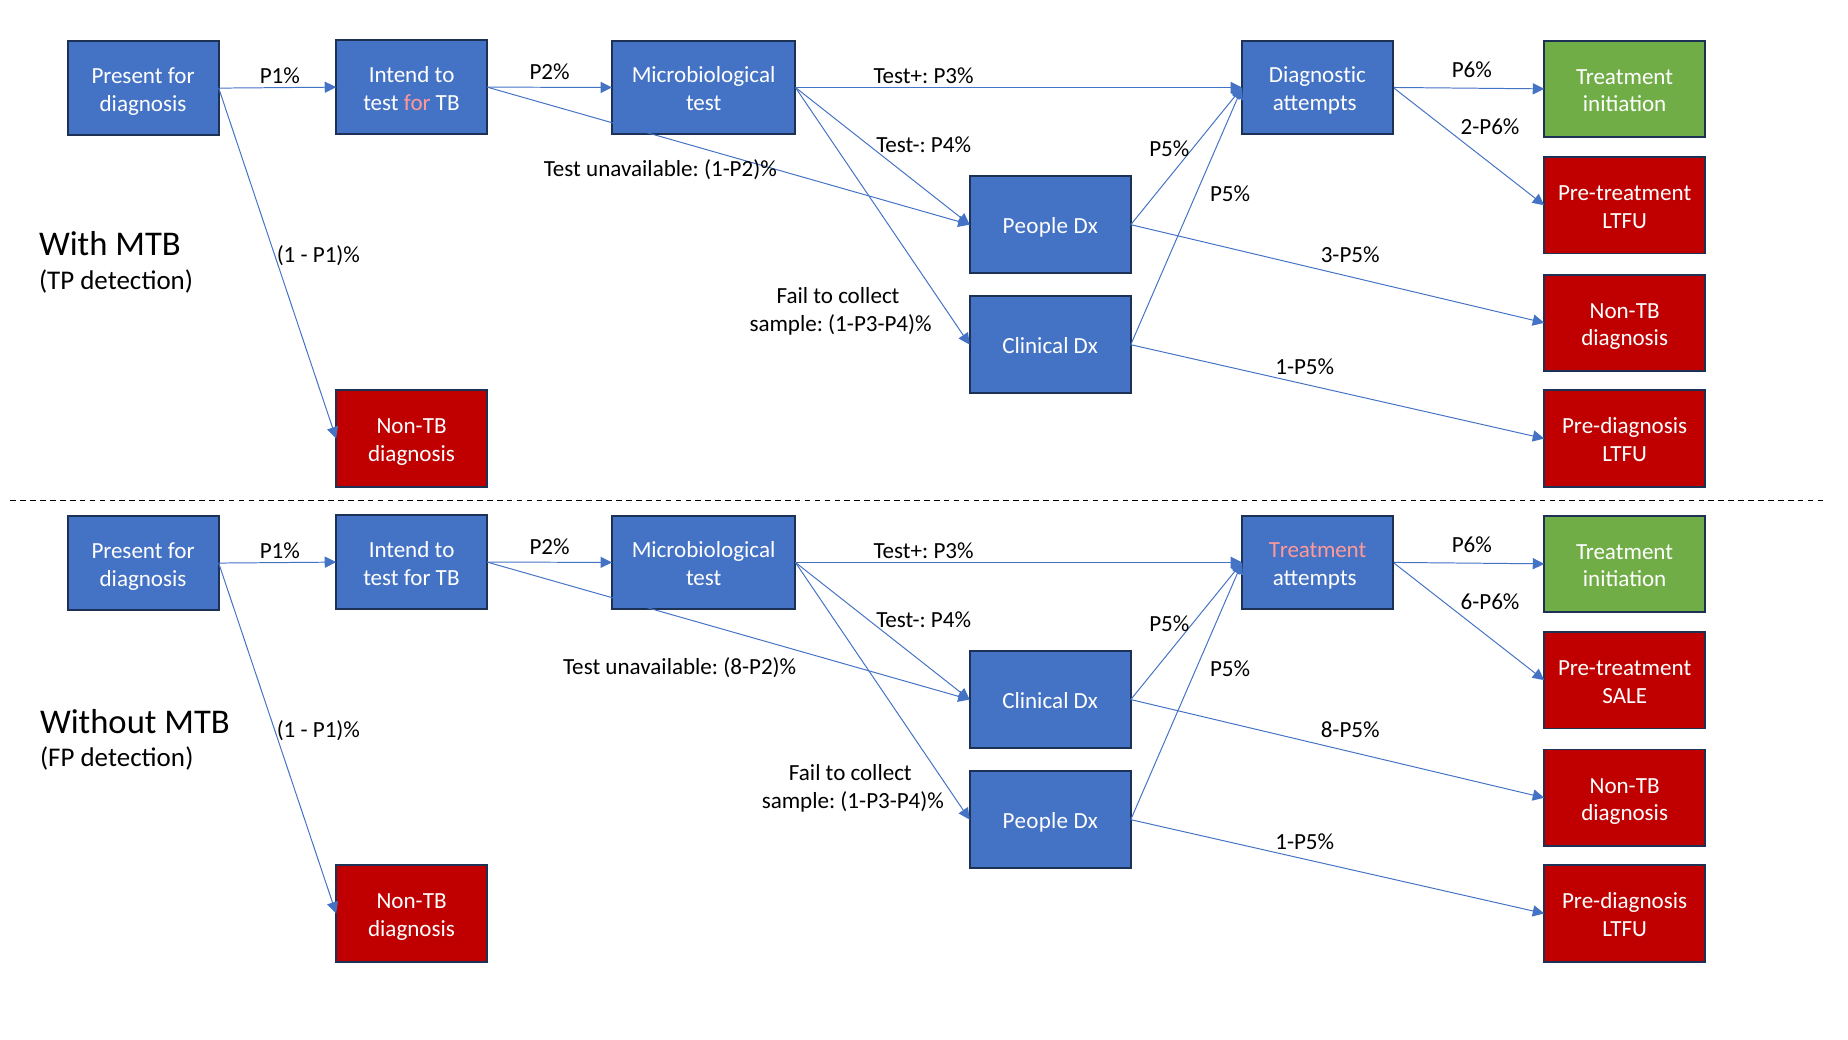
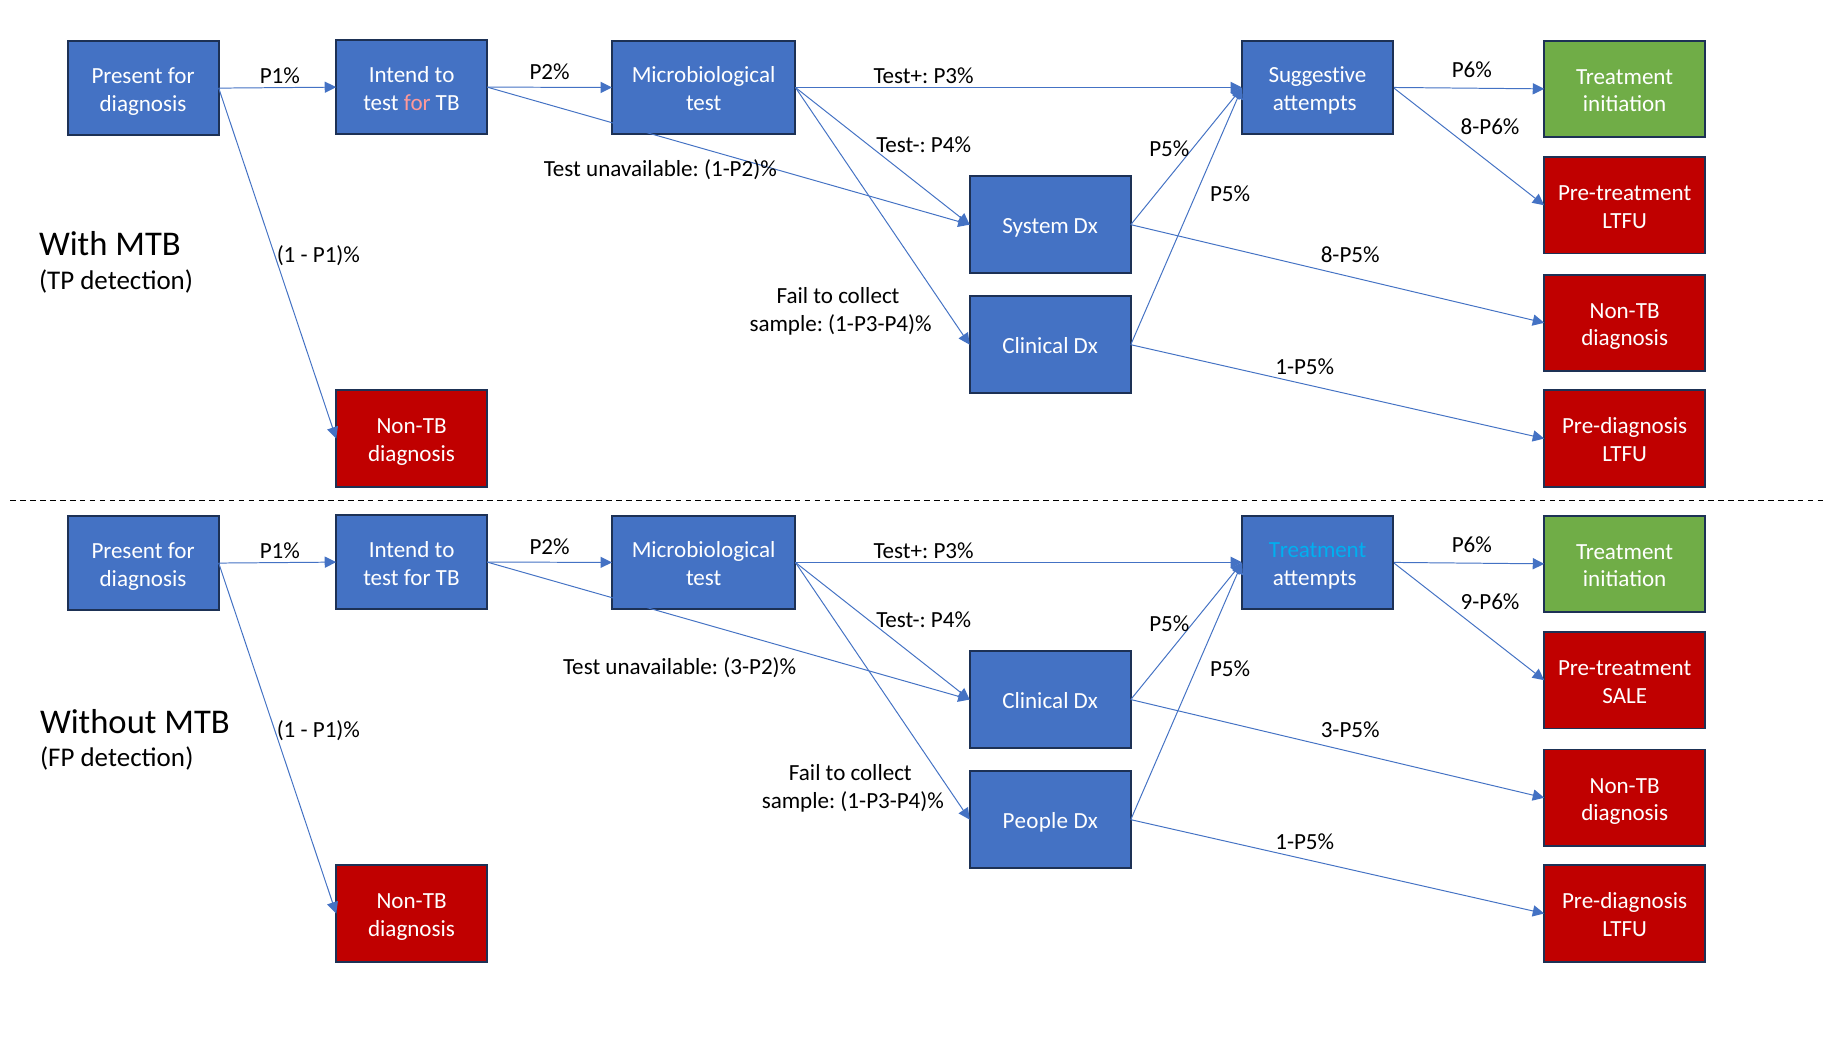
Diagnostic: Diagnostic -> Suggestive
2-P6%: 2-P6% -> 8-P6%
People at (1035, 226): People -> System
3-P5%: 3-P5% -> 8-P5%
Treatment at (1318, 550) colour: pink -> light blue
6-P6%: 6-P6% -> 9-P6%
8-P2)%: 8-P2)% -> 3-P2)%
8-P5%: 8-P5% -> 3-P5%
